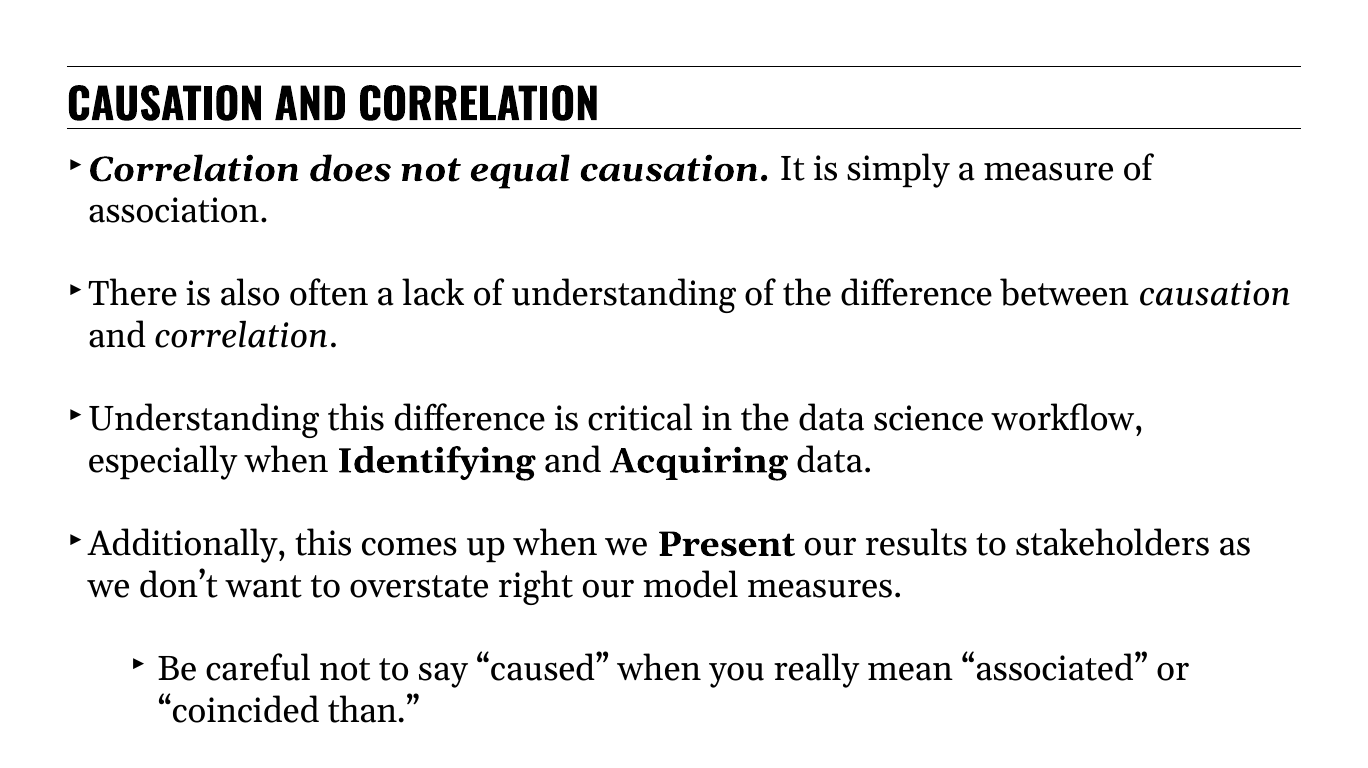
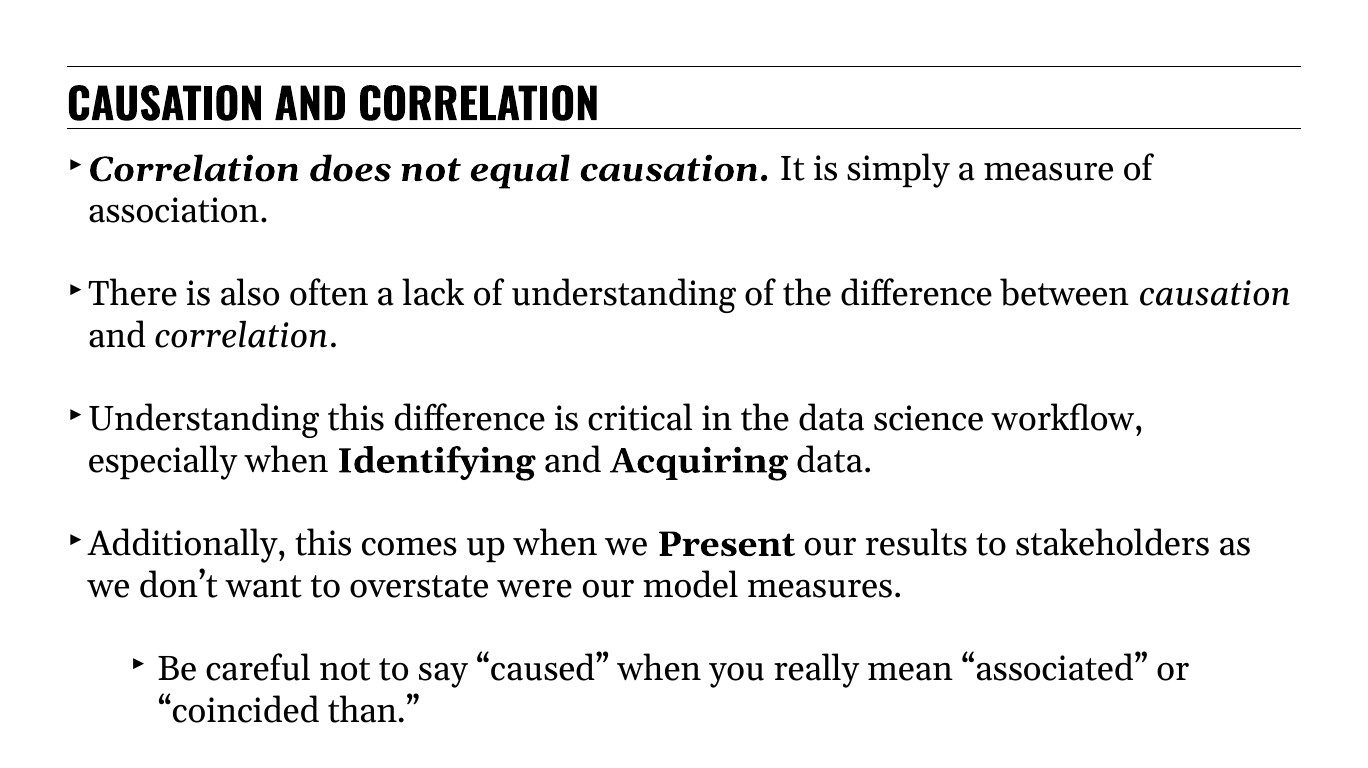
right: right -> were
